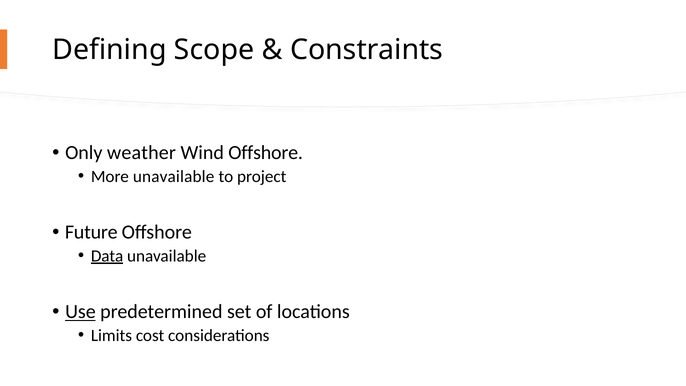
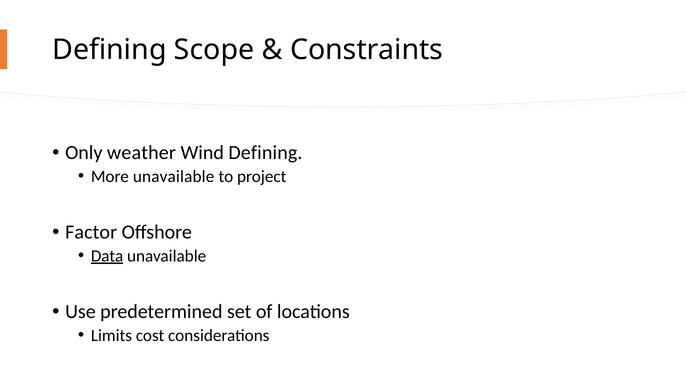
Wind Offshore: Offshore -> Defining
Future: Future -> Factor
Use underline: present -> none
